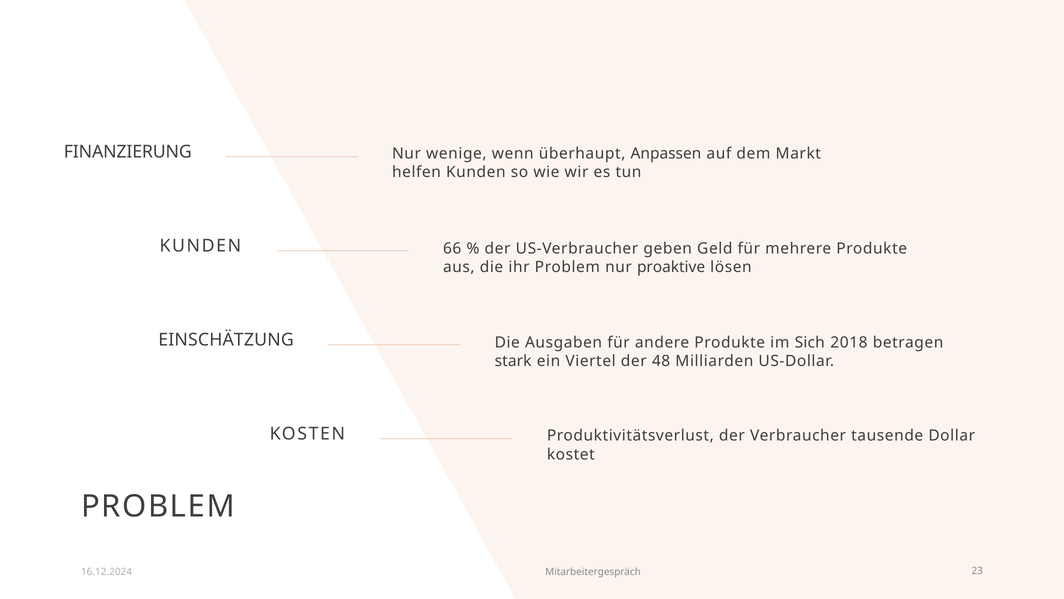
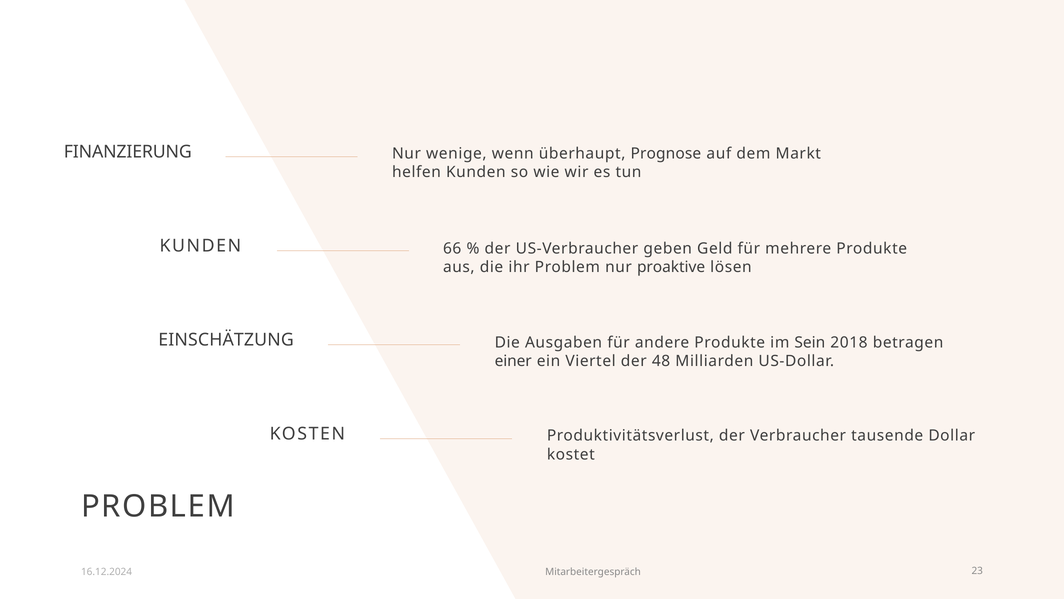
Anpassen: Anpassen -> Prognose
Sich: Sich -> Sein
stark: stark -> einer
